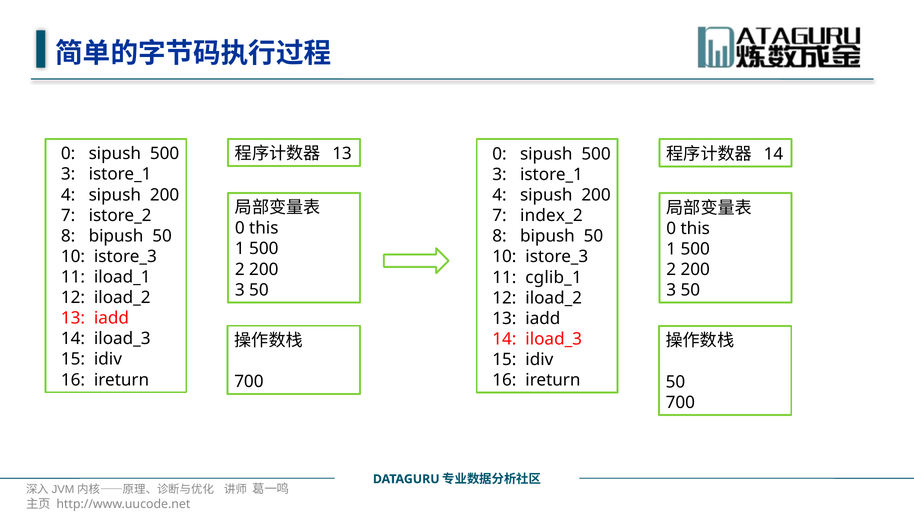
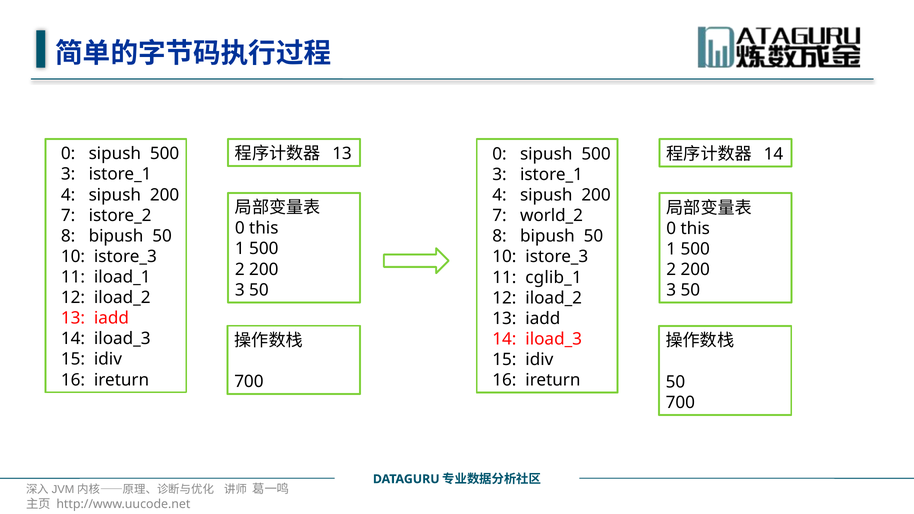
index_2: index_2 -> world_2
